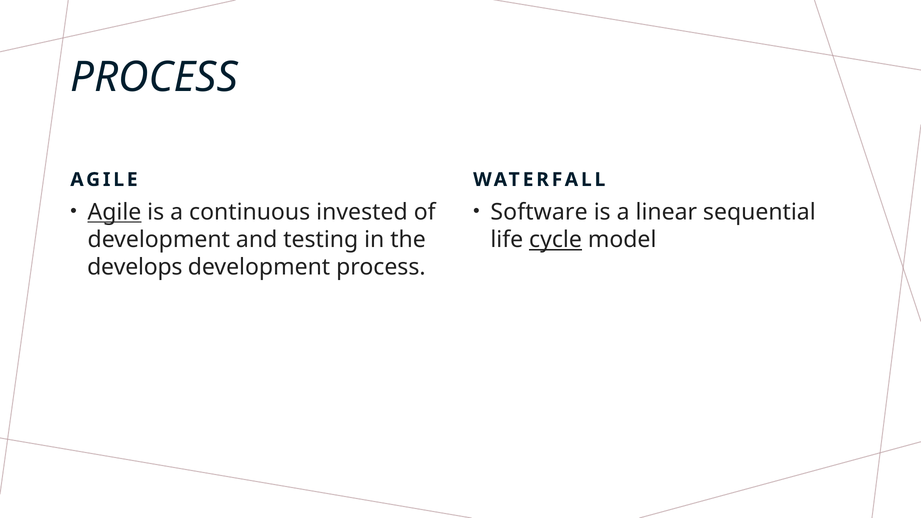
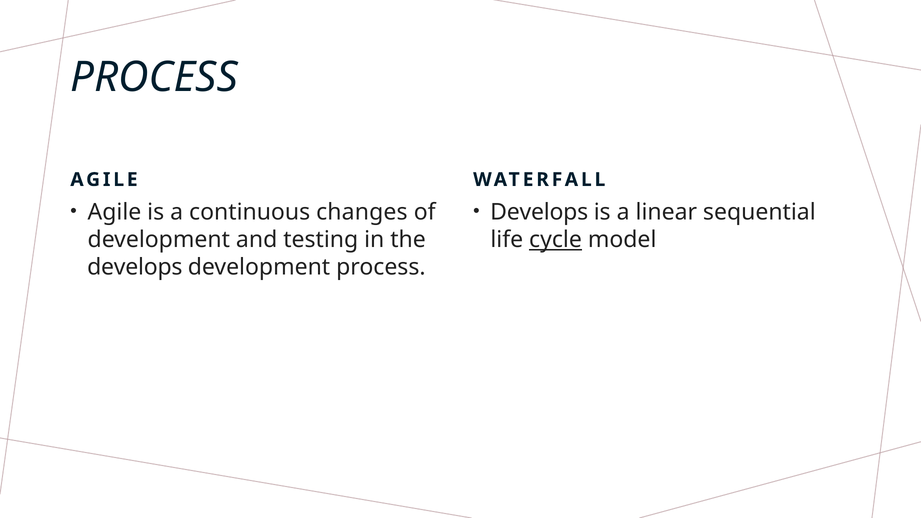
Agile at (114, 212) underline: present -> none
invested: invested -> changes
Software at (539, 212): Software -> Develops
